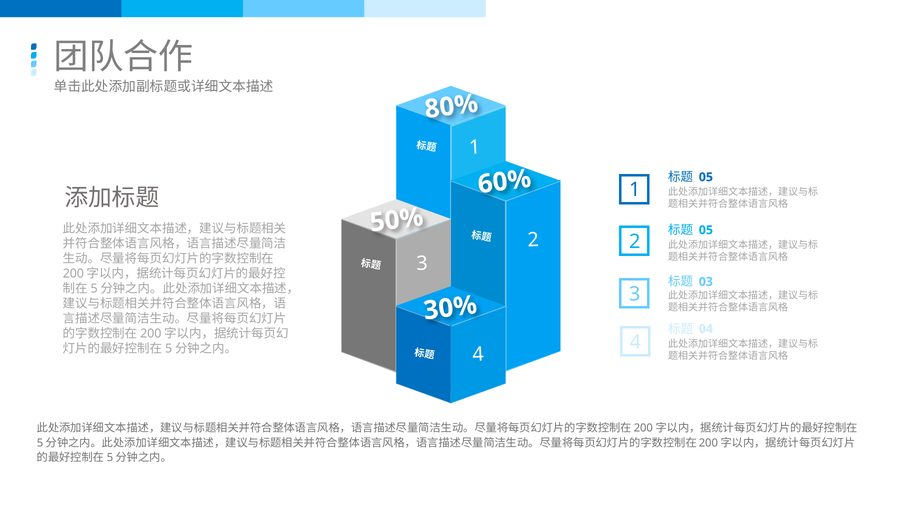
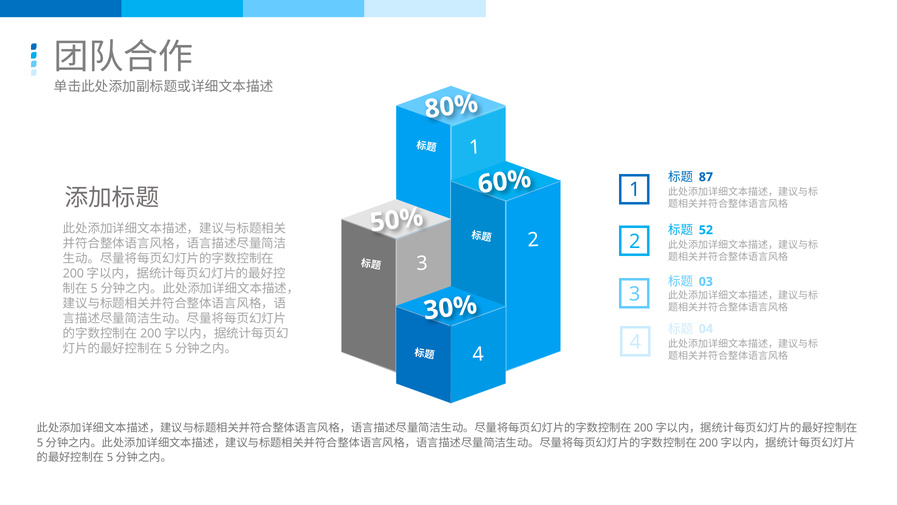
05 at (706, 177): 05 -> 87
05 at (706, 230): 05 -> 52
